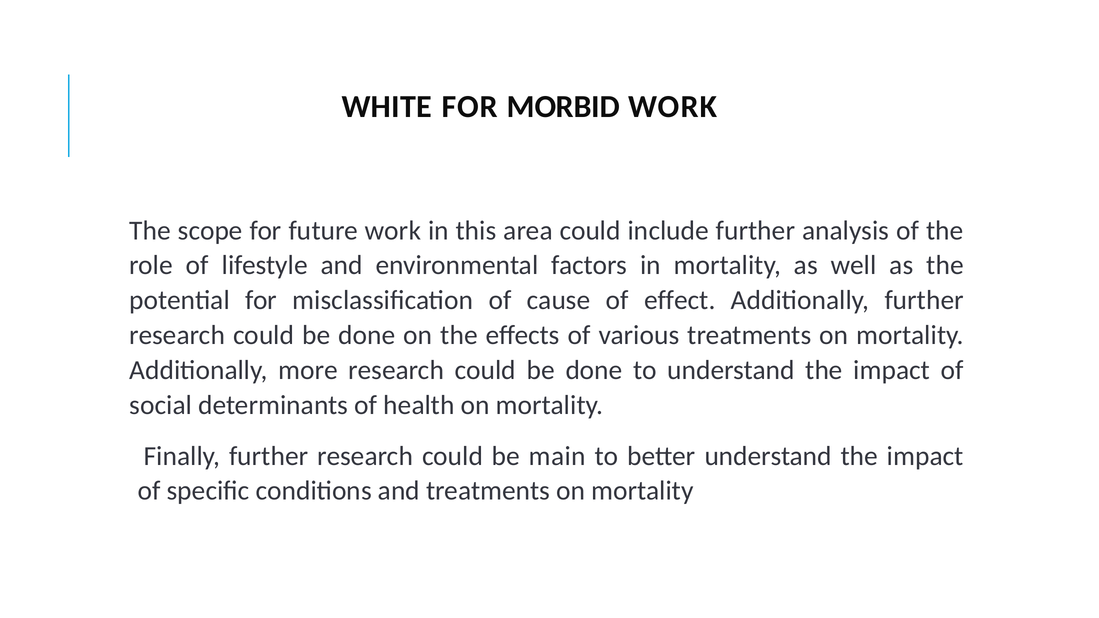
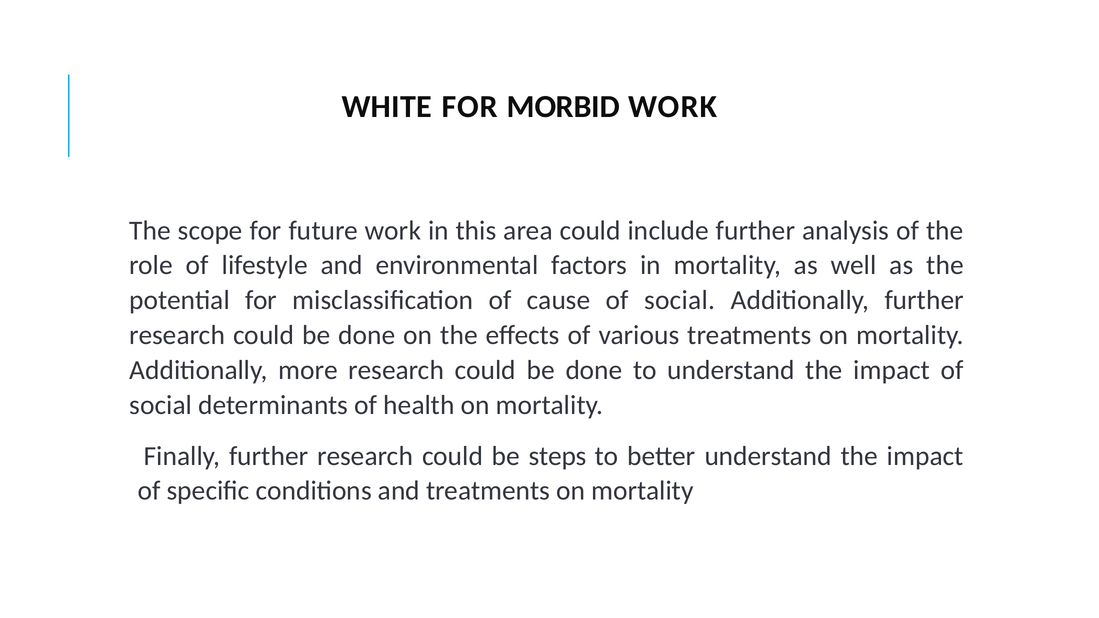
cause of effect: effect -> social
main: main -> steps
